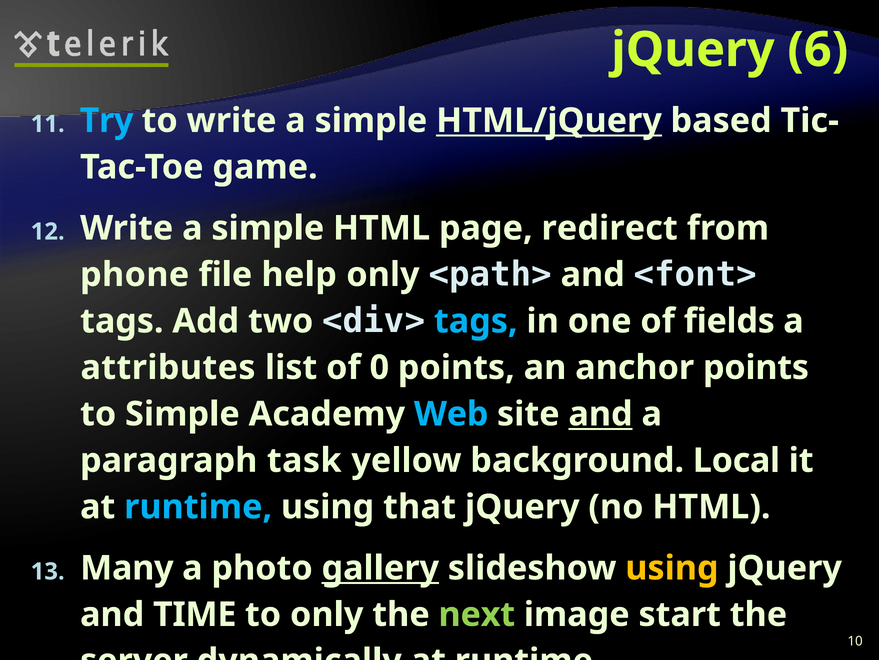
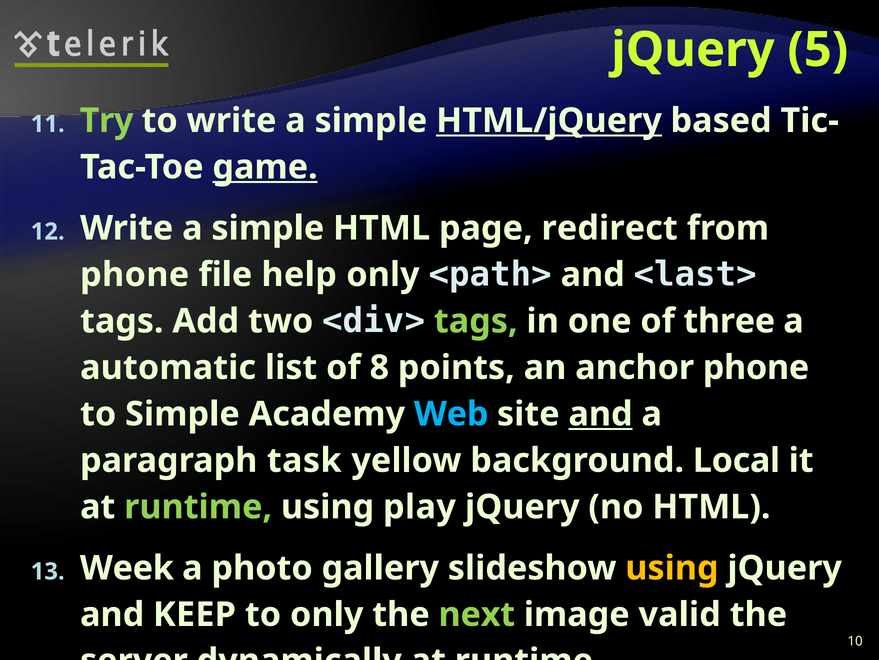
6: 6 -> 5
Try colour: light blue -> light green
game underline: none -> present
<font>: <font> -> <last>
tags at (476, 321) colour: light blue -> light green
fields: fields -> three
attributes: attributes -> automatic
0: 0 -> 8
anchor points: points -> phone
runtime at (198, 506) colour: light blue -> light green
that: that -> play
Many: Many -> Week
gallery underline: present -> none
TIME: TIME -> KEEP
start: start -> valid
